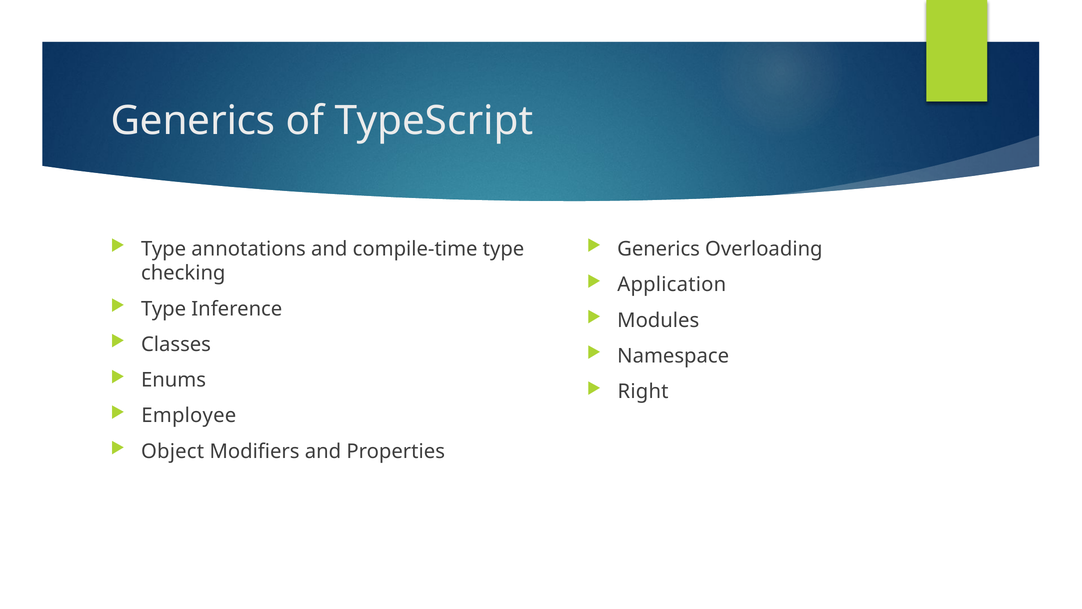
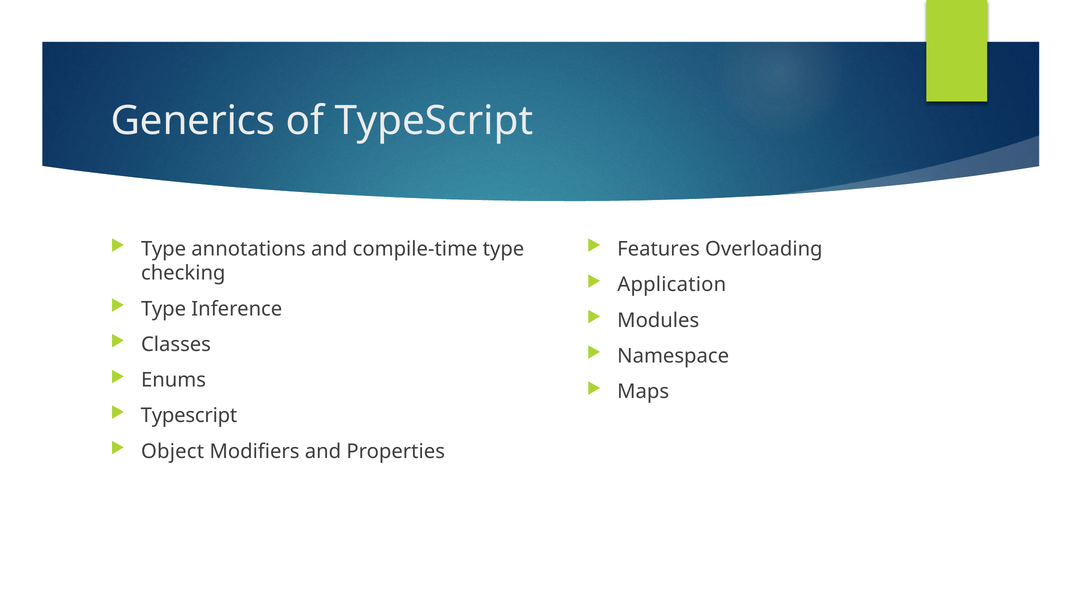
Generics at (659, 249): Generics -> Features
Right: Right -> Maps
Employee at (189, 416): Employee -> Typescript
